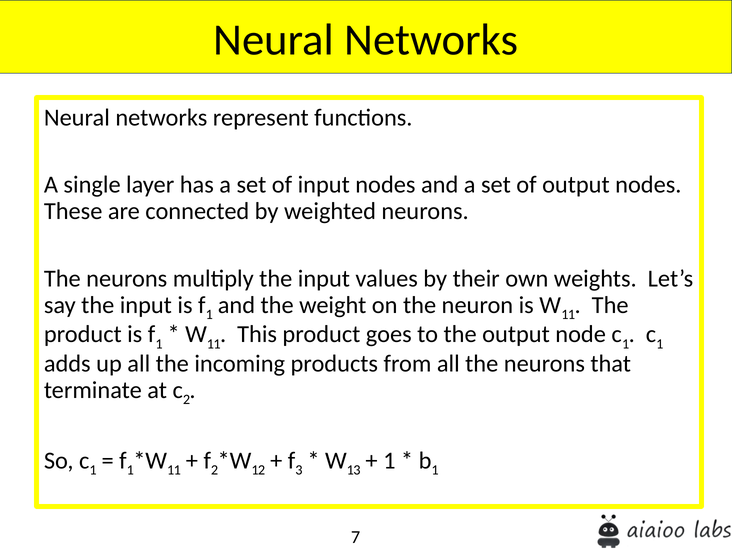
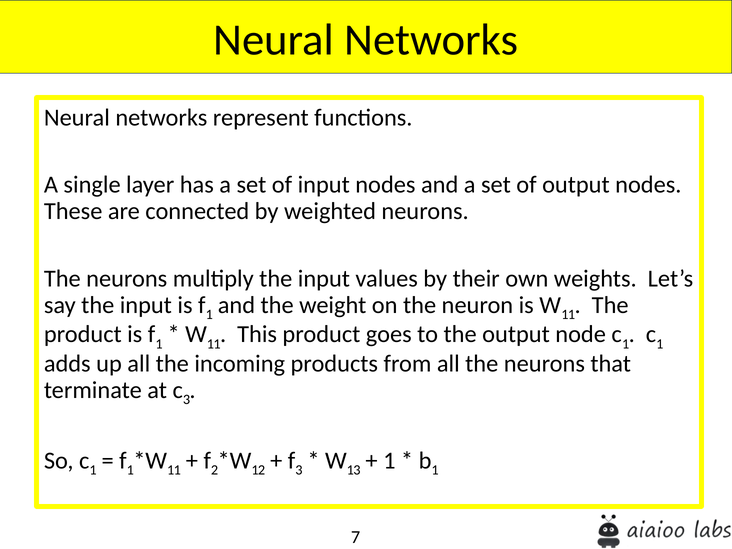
2 at (186, 400): 2 -> 3
